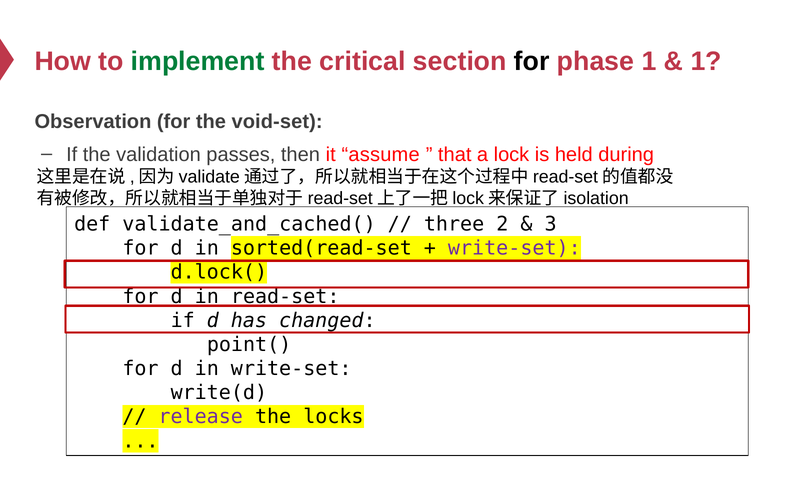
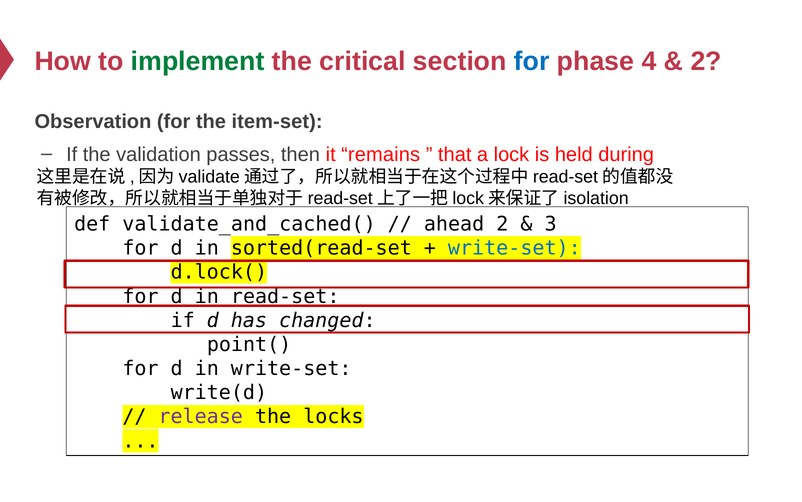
for at (532, 61) colour: black -> blue
phase 1: 1 -> 4
1 at (706, 61): 1 -> 2
void-set: void-set -> item-set
assume: assume -> remains
three: three -> ahead
write-set at (514, 248) colour: purple -> blue
